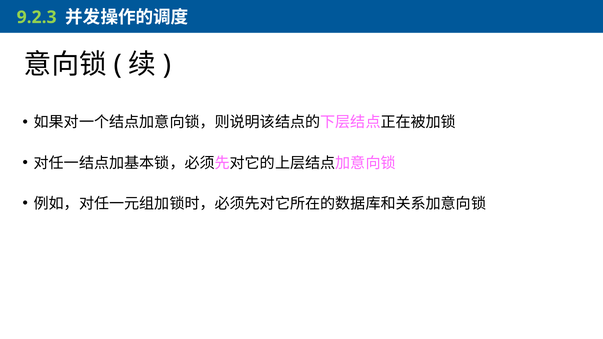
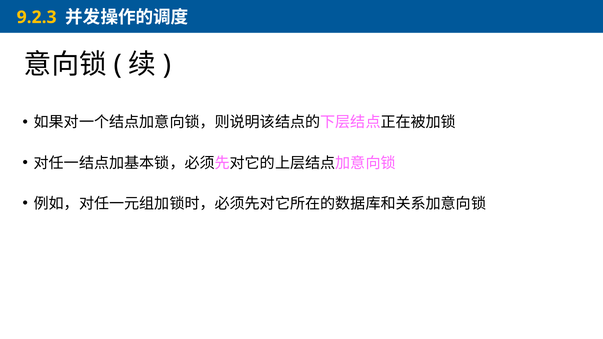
9.2.3 colour: light green -> yellow
